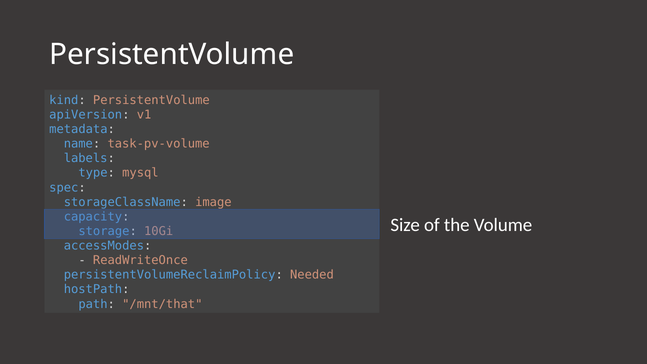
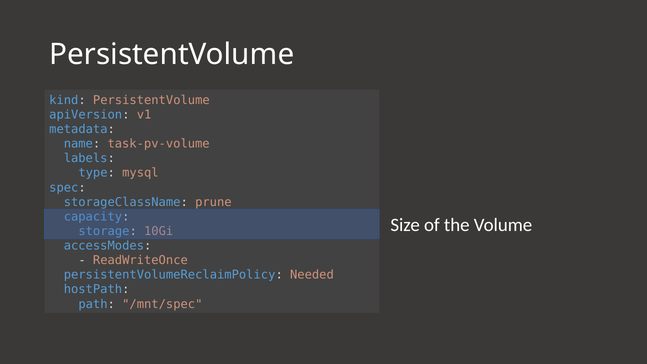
image: image -> prune
/mnt/that: /mnt/that -> /mnt/spec
